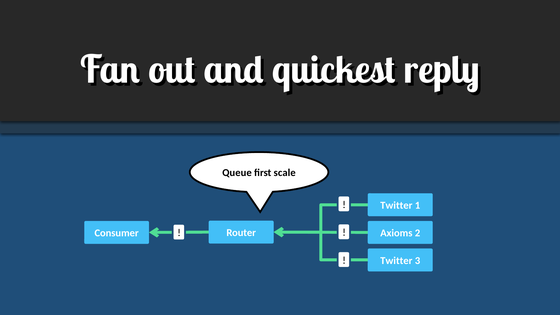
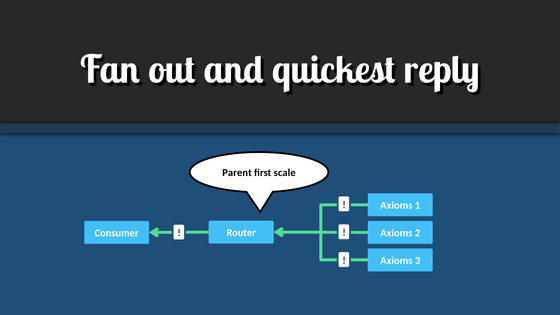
Queue: Queue -> Parent
Twitter at (396, 205): Twitter -> Axioms
Twitter at (396, 261): Twitter -> Axioms
